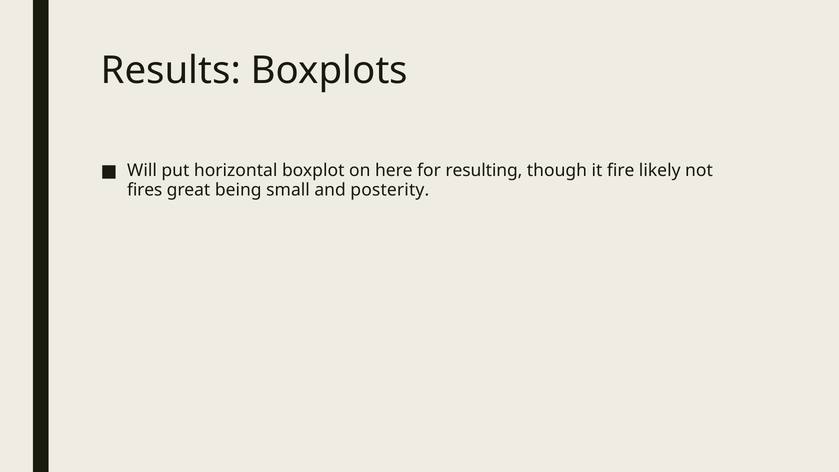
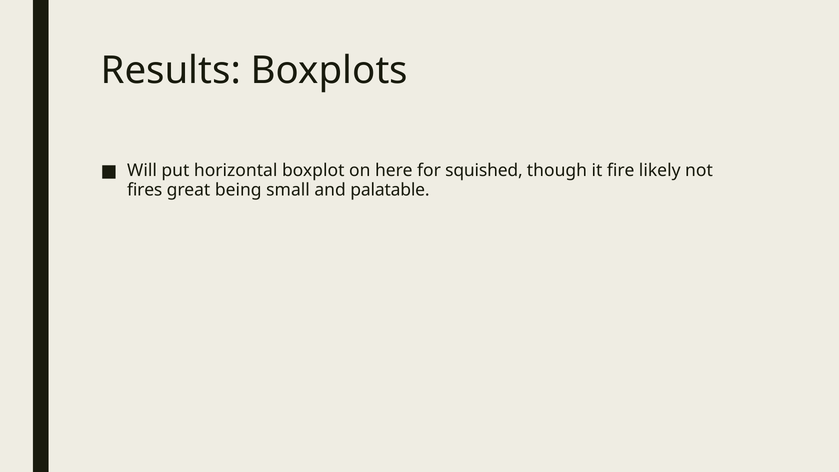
resulting: resulting -> squished
posterity: posterity -> palatable
